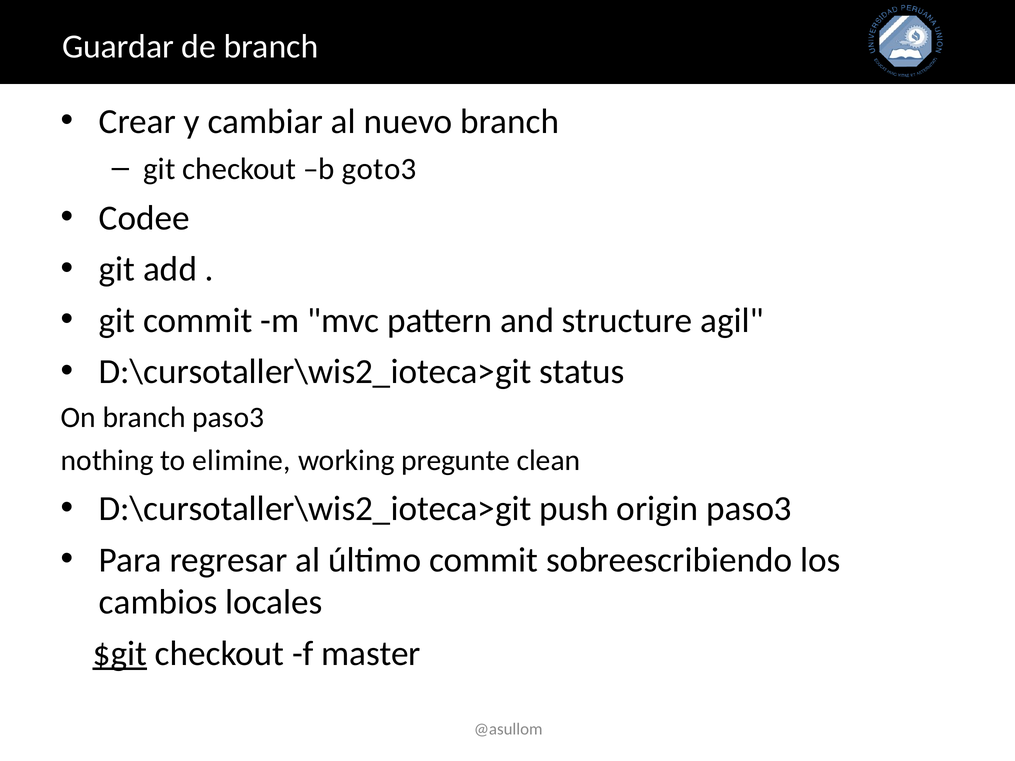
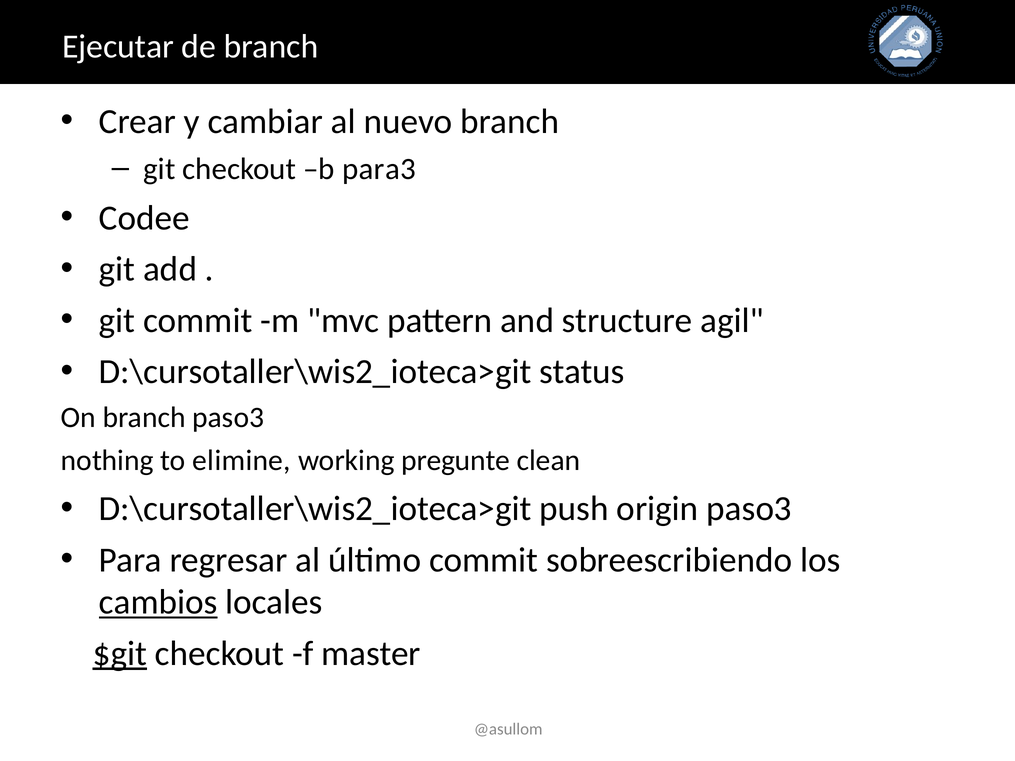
Guardar: Guardar -> Ejecutar
goto3: goto3 -> para3
cambios underline: none -> present
